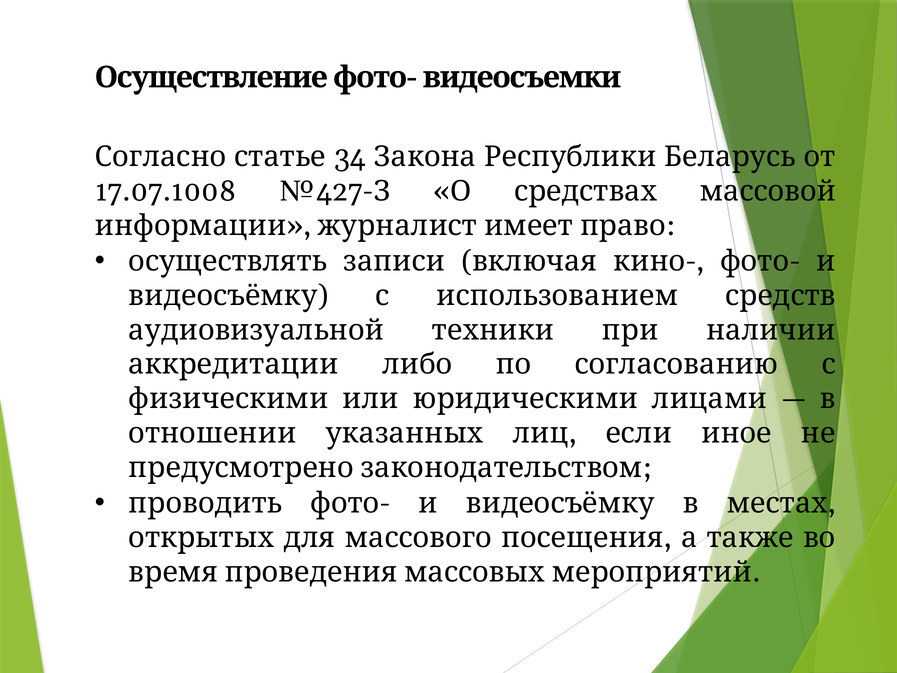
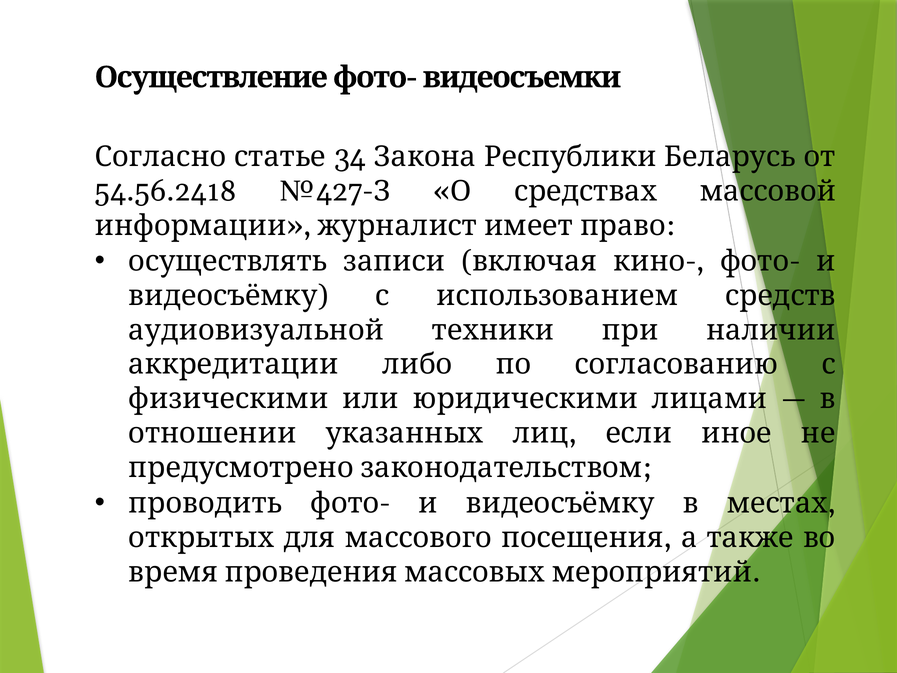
17.07.1008: 17.07.1008 -> 54.56.2418
